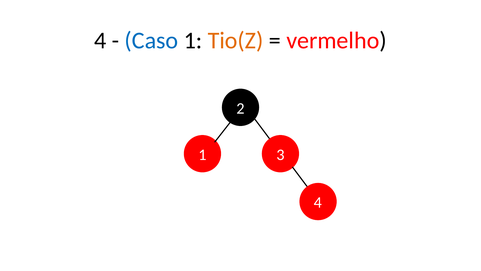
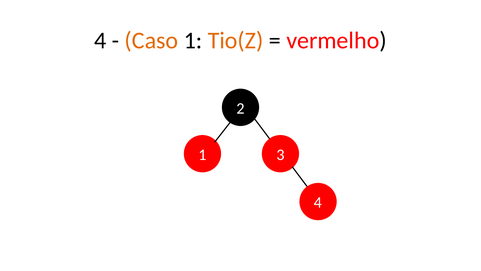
Caso colour: blue -> orange
